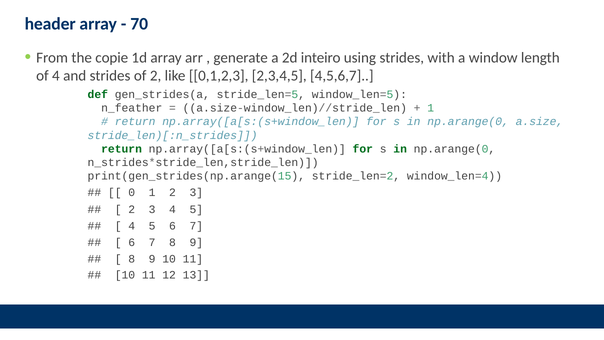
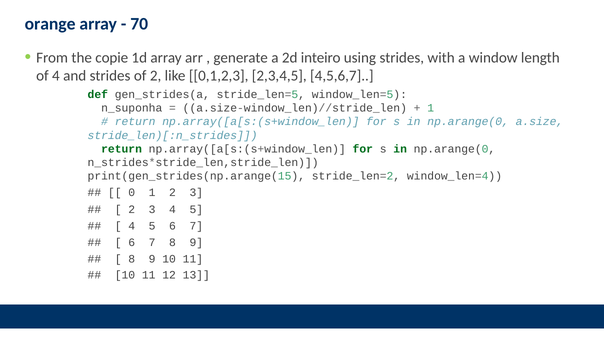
header: header -> orange
n_feather: n_feather -> n_suponha
